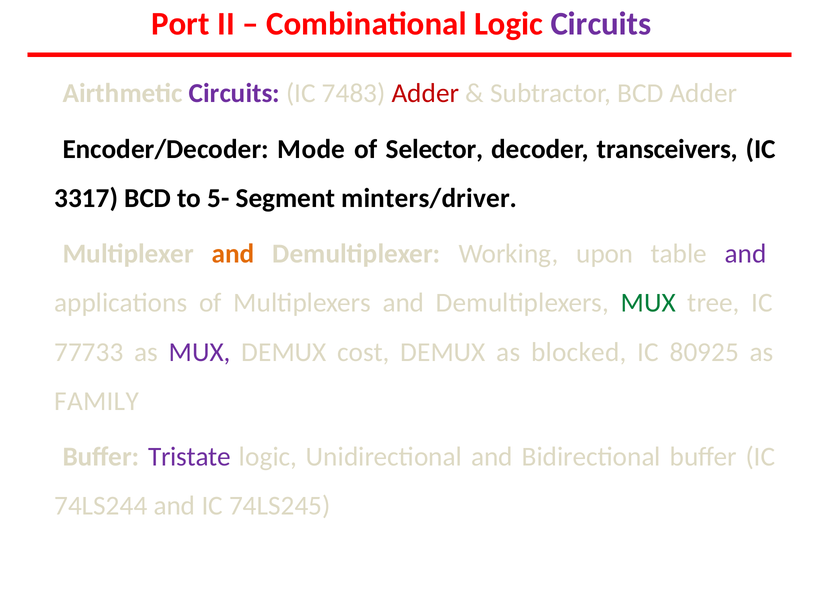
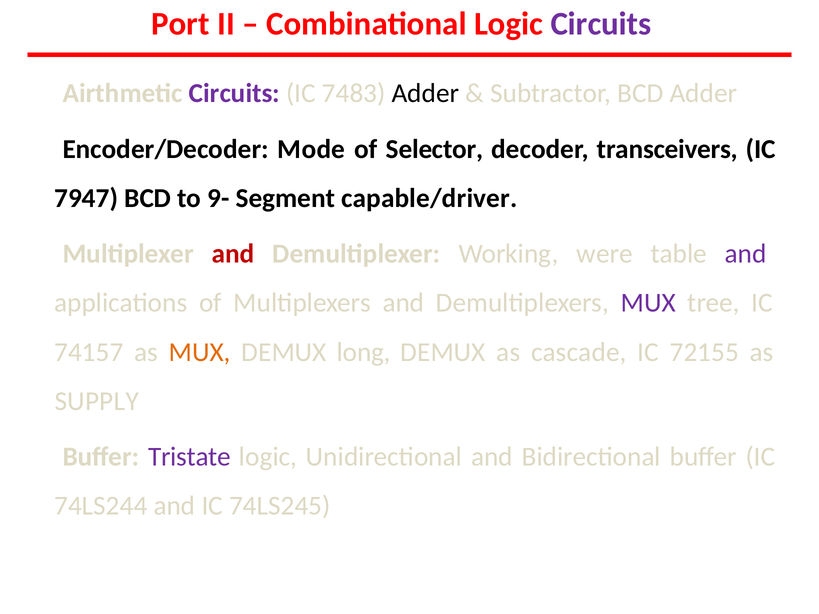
Adder at (425, 93) colour: red -> black
3317: 3317 -> 7947
5-: 5- -> 9-
minters/driver: minters/driver -> capable/driver
and at (233, 254) colour: orange -> red
upon: upon -> were
MUX at (648, 303) colour: green -> purple
77733: 77733 -> 74157
MUX at (200, 352) colour: purple -> orange
cost: cost -> long
blocked: blocked -> cascade
80925: 80925 -> 72155
FAMILY: FAMILY -> SUPPLY
